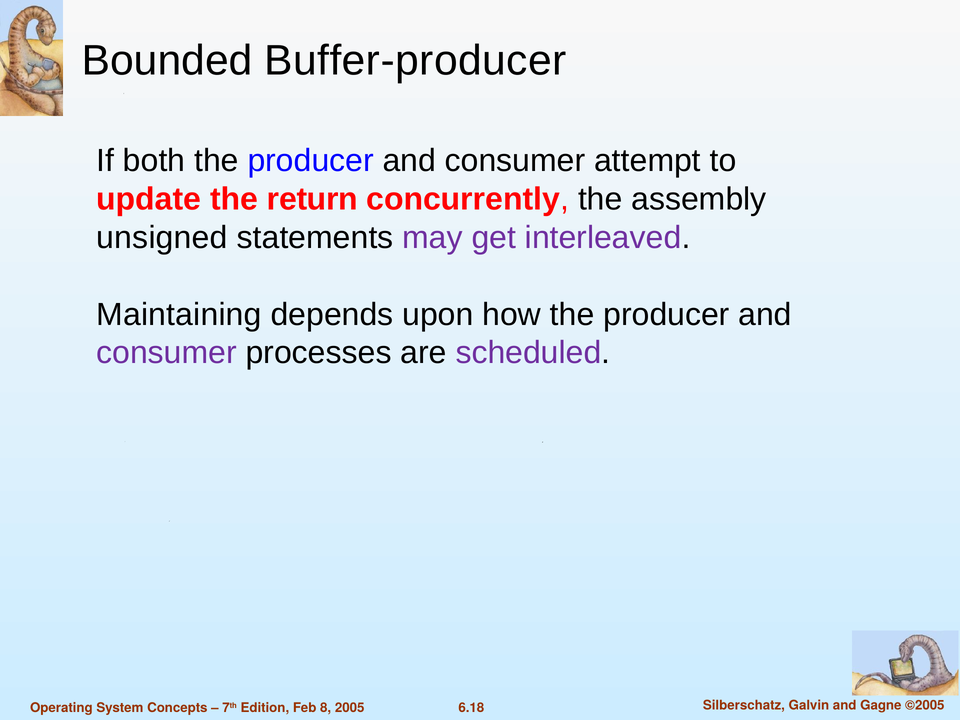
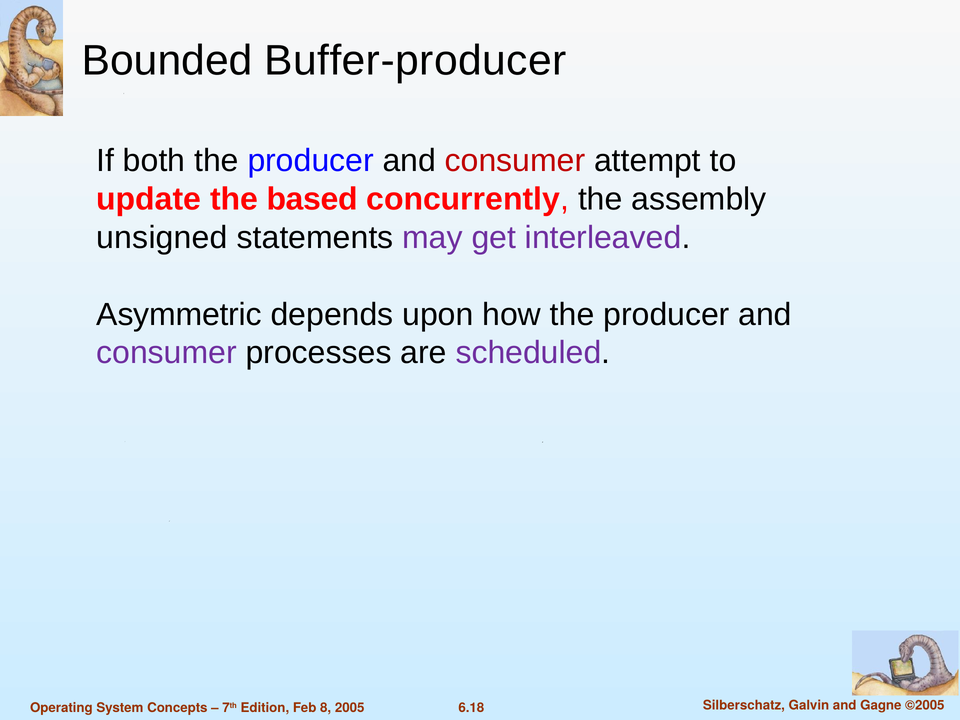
consumer at (515, 161) colour: black -> red
return: return -> based
Maintaining: Maintaining -> Asymmetric
